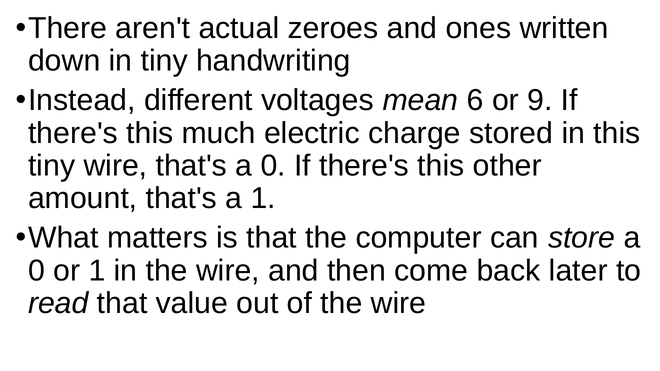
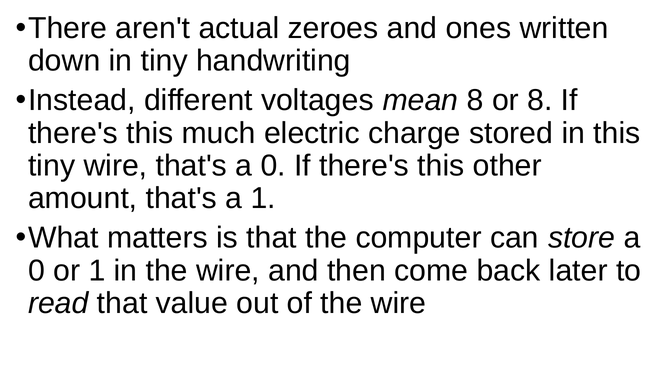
mean 6: 6 -> 8
or 9: 9 -> 8
